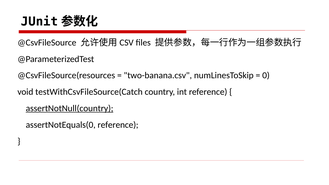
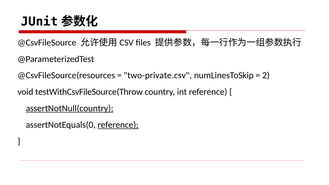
two-banana.csv: two-banana.csv -> two-private.csv
0: 0 -> 2
testWithCsvFileSource(Catch: testWithCsvFileSource(Catch -> testWithCsvFileSource(Throw
reference at (118, 125) underline: none -> present
